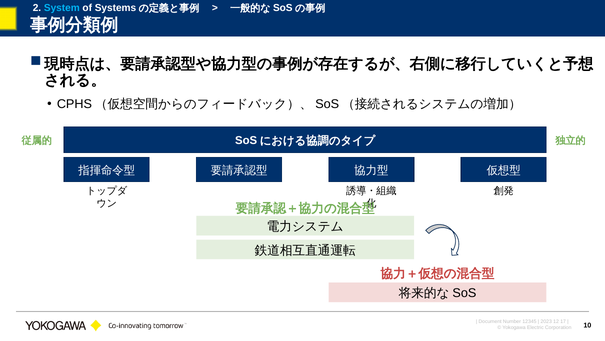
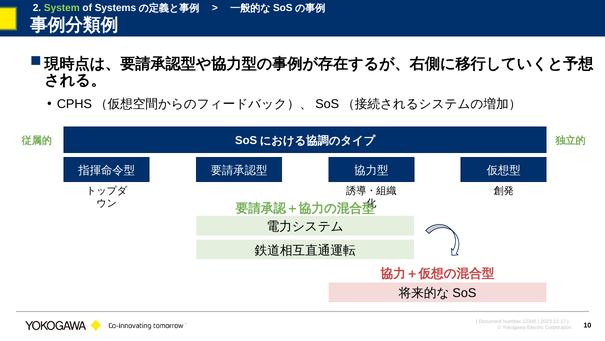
System colour: light blue -> light green
